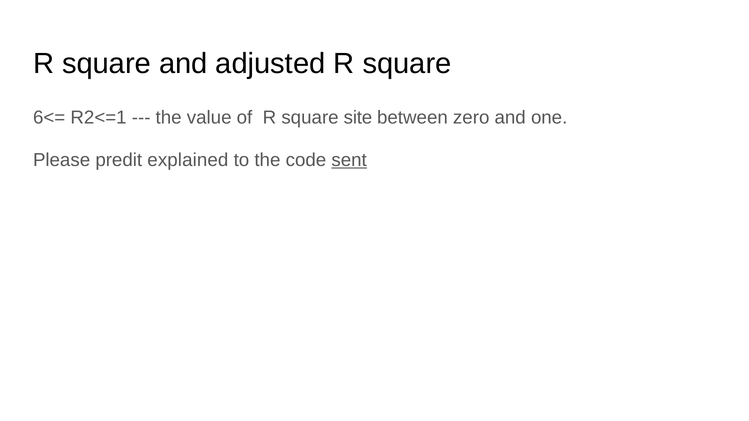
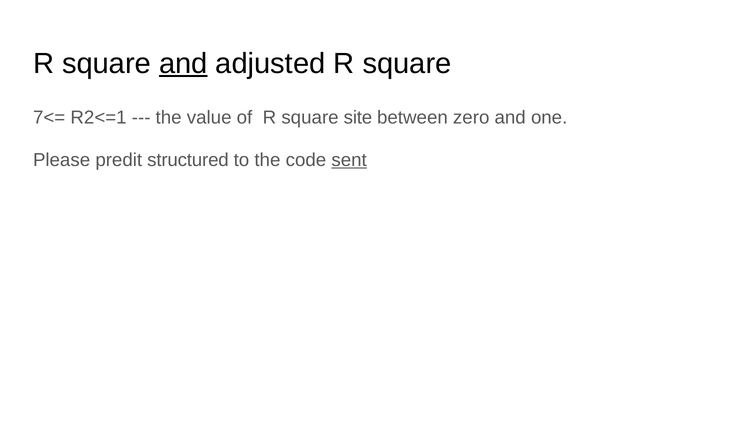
and at (183, 63) underline: none -> present
6<=: 6<= -> 7<=
explained: explained -> structured
